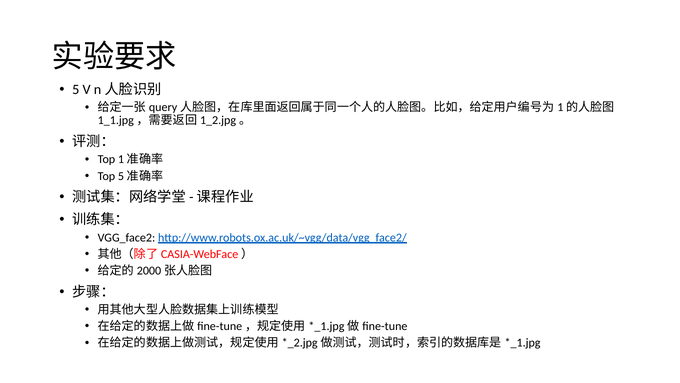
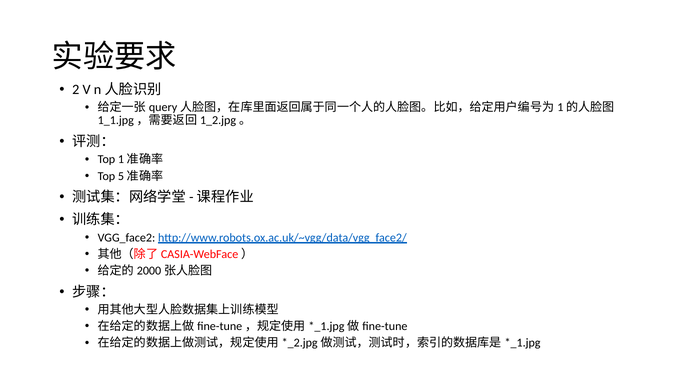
5: 5 -> 2
